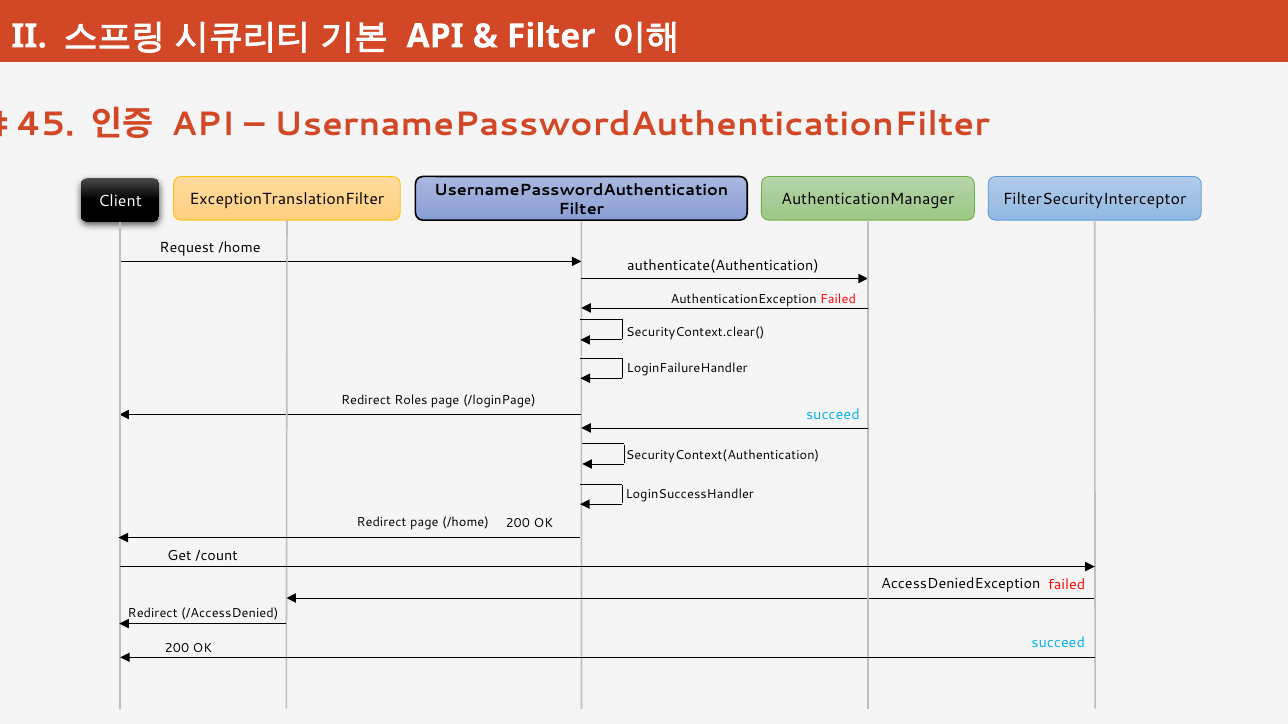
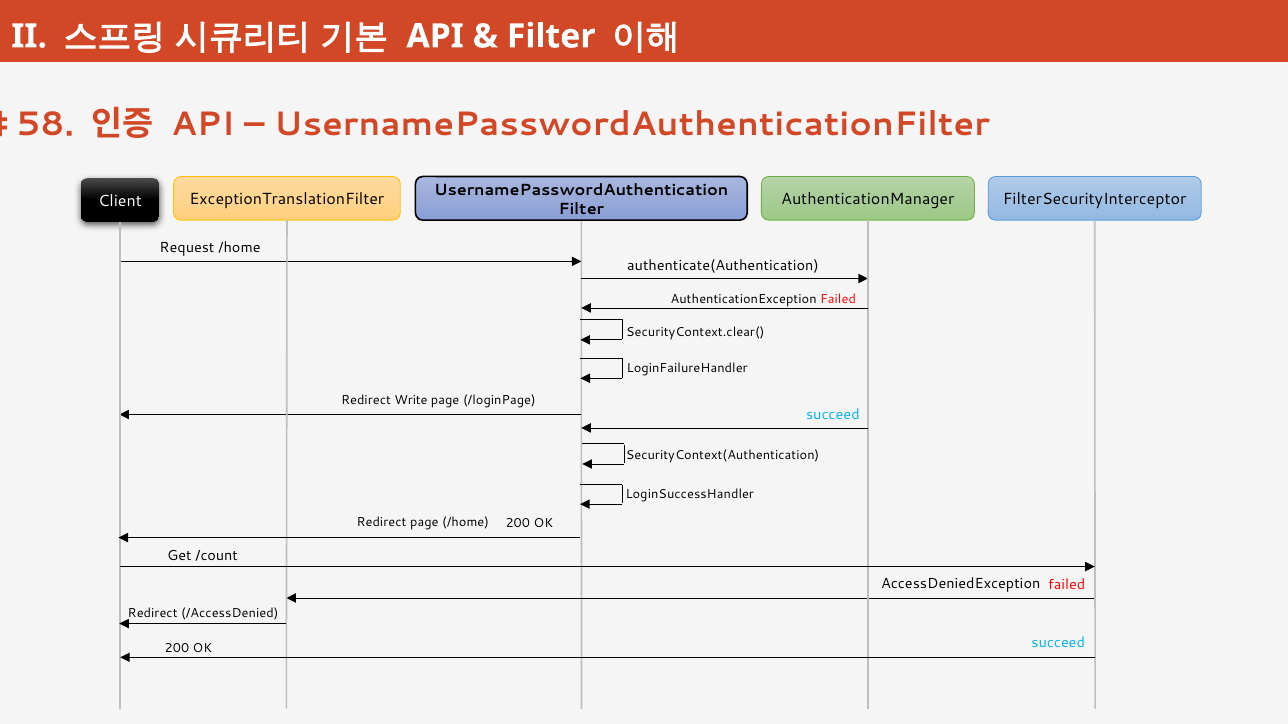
45: 45 -> 58
Roles: Roles -> Write
